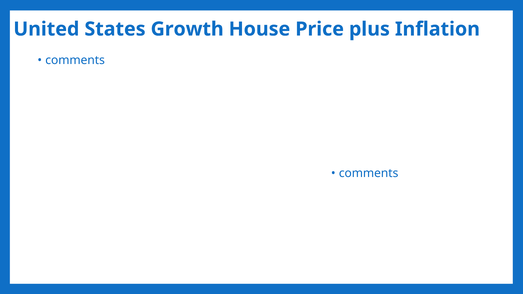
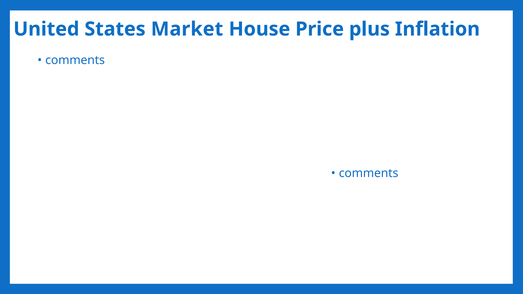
Growth: Growth -> Market
